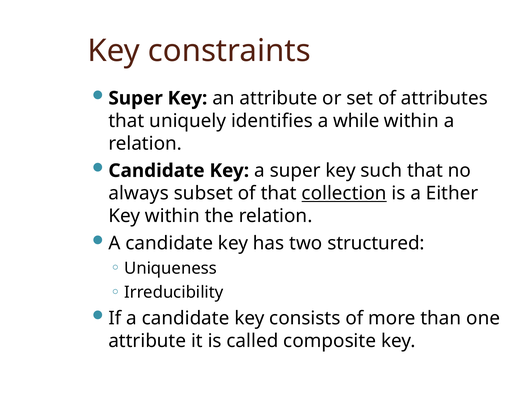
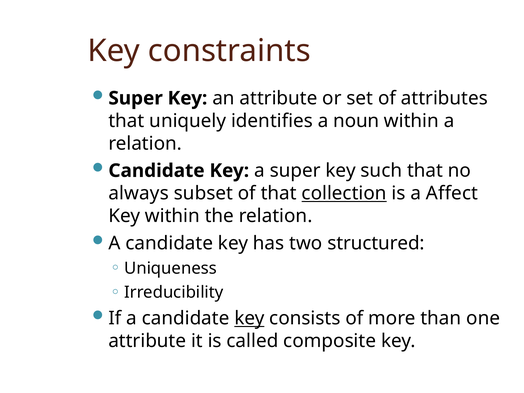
while: while -> noun
Either: Either -> Affect
key at (249, 318) underline: none -> present
